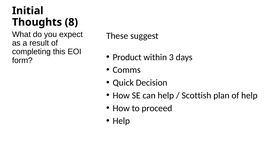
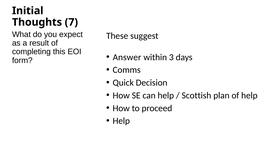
8: 8 -> 7
Product: Product -> Answer
